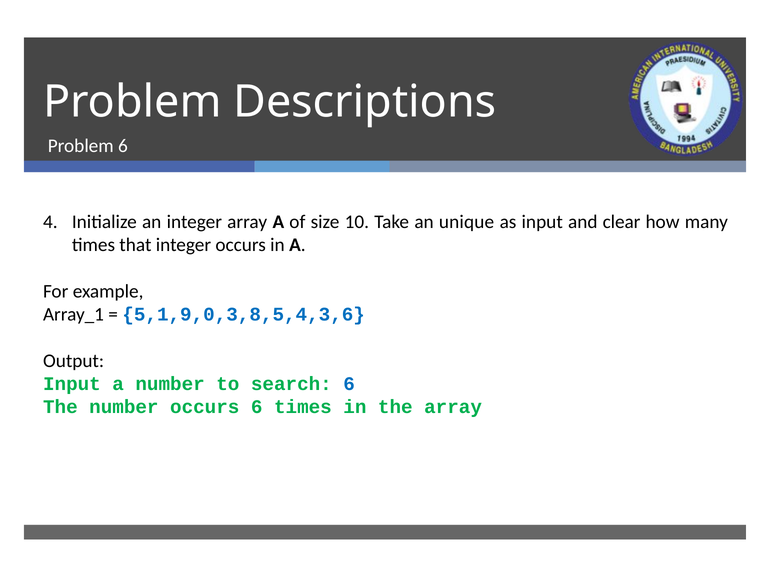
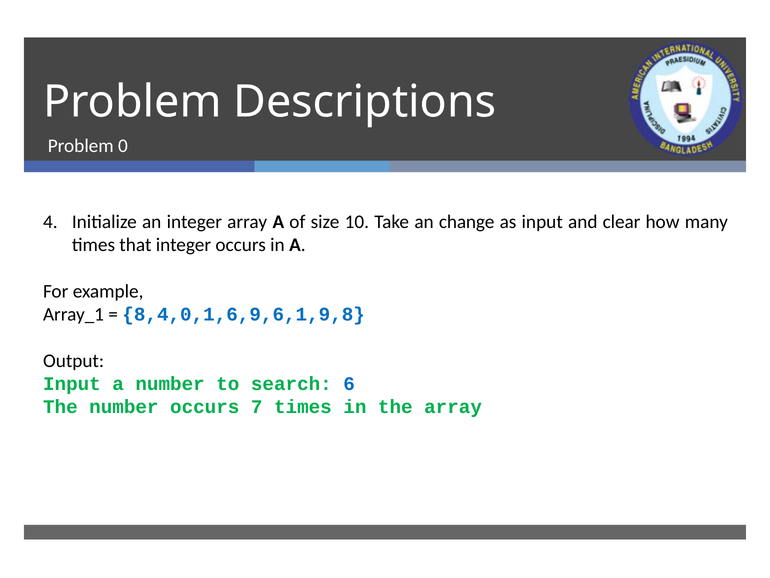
Problem 6: 6 -> 0
unique: unique -> change
5,1,9,0,3,8,5,4,3,6: 5,1,9,0,3,8,5,4,3,6 -> 8,4,0,1,6,9,6,1,9,8
occurs 6: 6 -> 7
